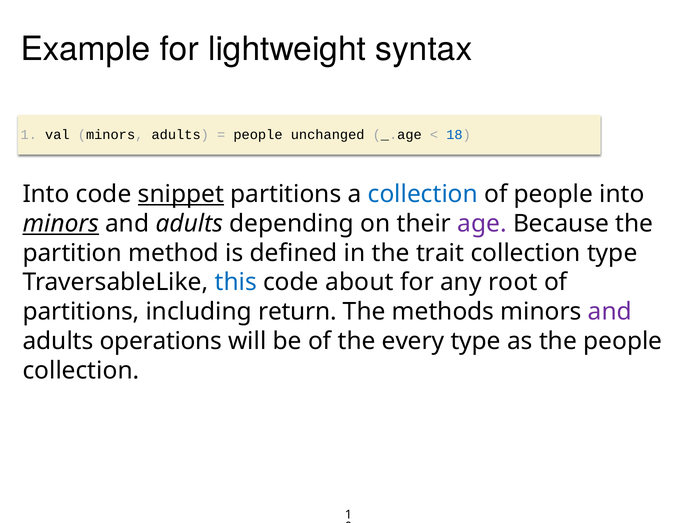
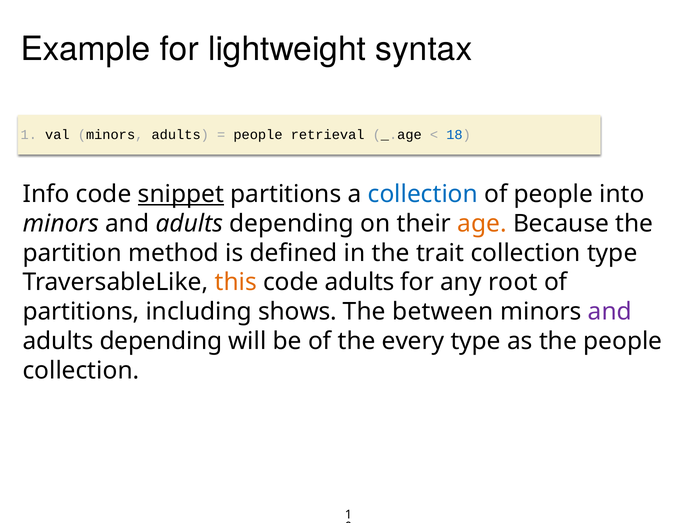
unchanged: unchanged -> retrieval
Into at (46, 194): Into -> Info
minors at (61, 224) underline: present -> none
age colour: purple -> orange
this colour: blue -> orange
code about: about -> adults
return: return -> shows
methods: methods -> between
operations at (161, 342): operations -> depending
